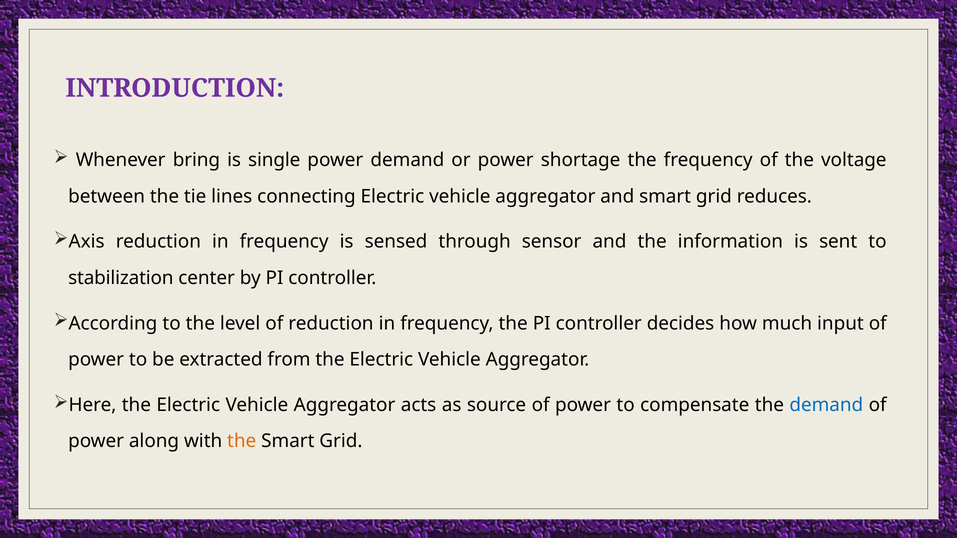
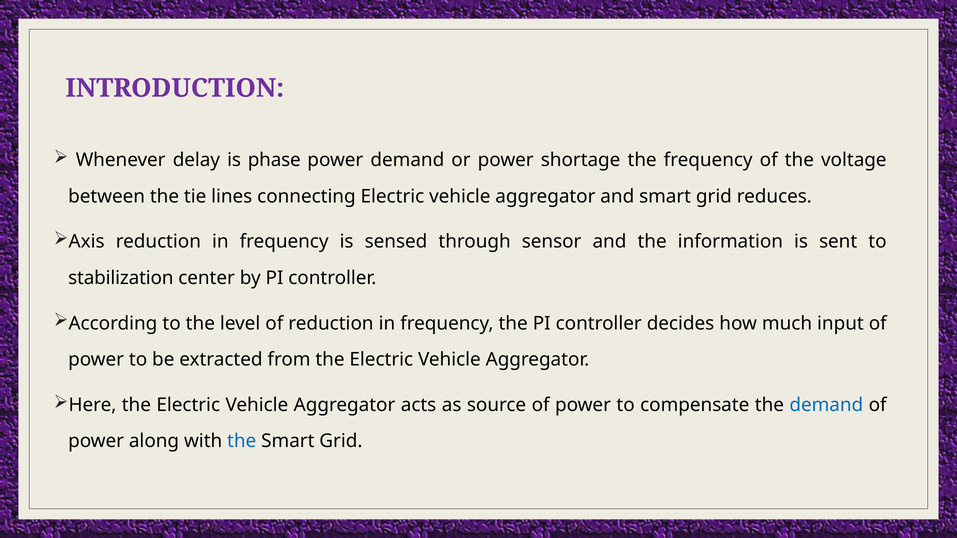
bring: bring -> delay
single: single -> phase
the at (242, 441) colour: orange -> blue
